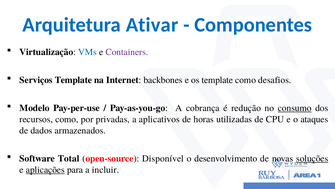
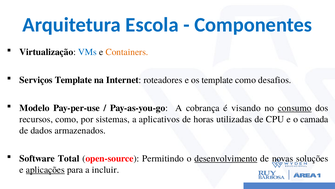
Ativar: Ativar -> Escola
Containers colour: purple -> orange
backbones: backbones -> roteadores
redução: redução -> visando
privadas: privadas -> sistemas
ataques: ataques -> camada
Disponível: Disponível -> Permitindo
desenvolvimento underline: none -> present
soluções underline: present -> none
